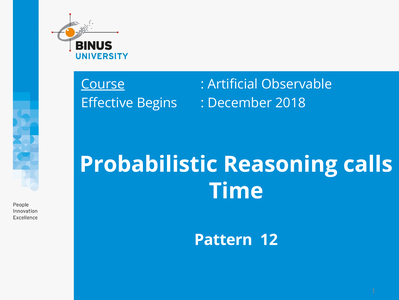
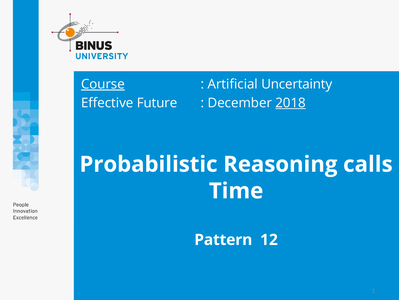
Observable: Observable -> Uncertainty
Begins: Begins -> Future
2018 underline: none -> present
